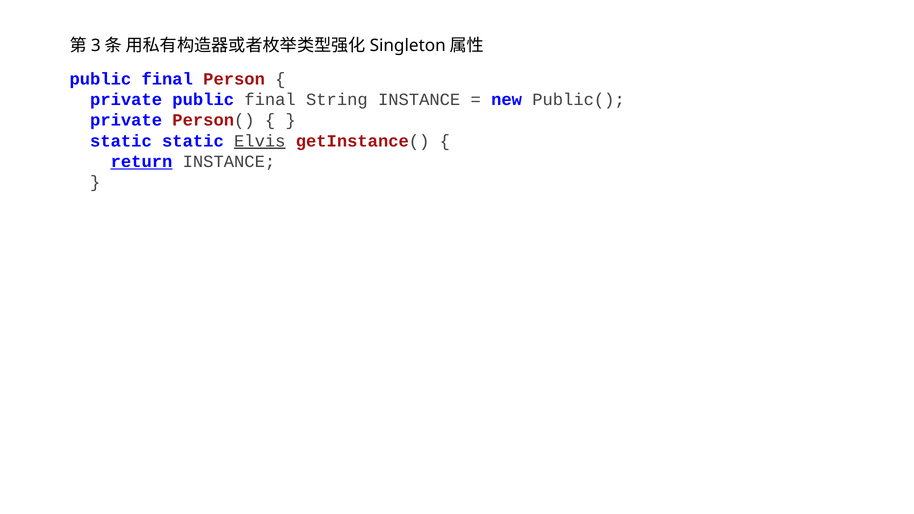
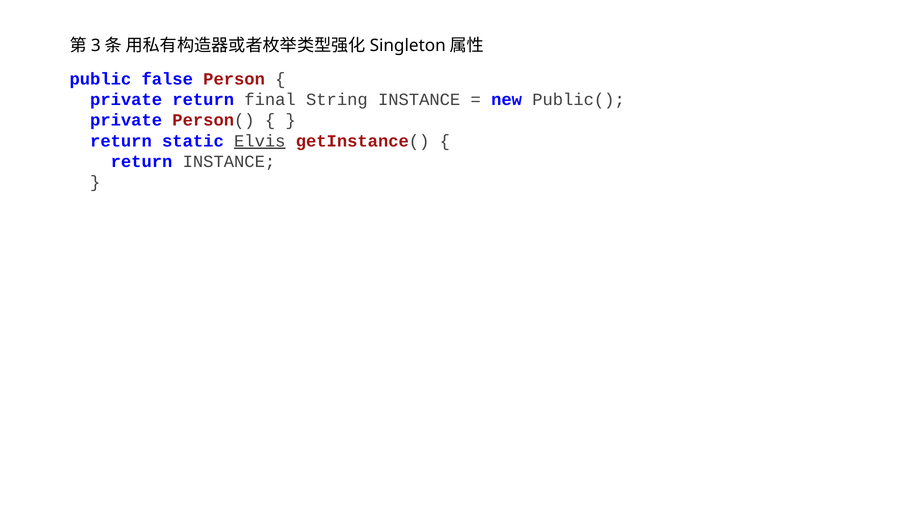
final at (167, 79): final -> false
private public: public -> return
static at (121, 141): static -> return
return at (142, 161) underline: present -> none
